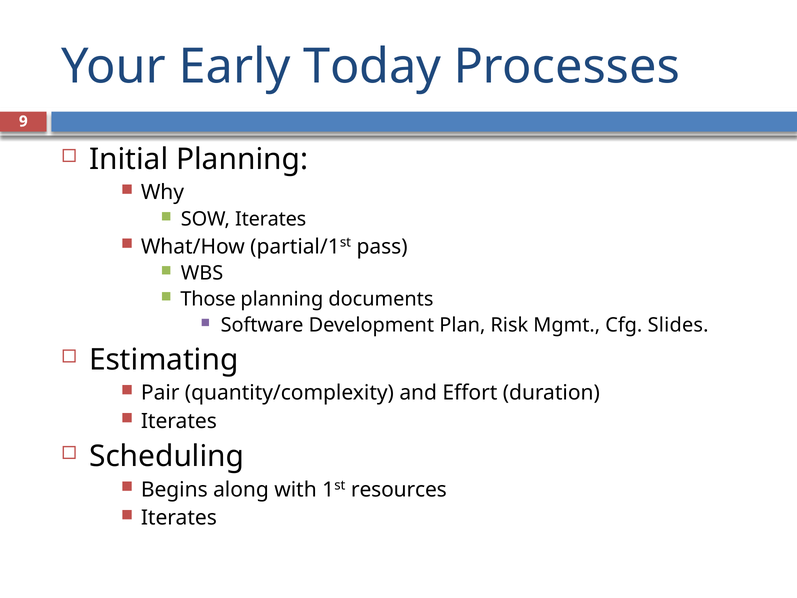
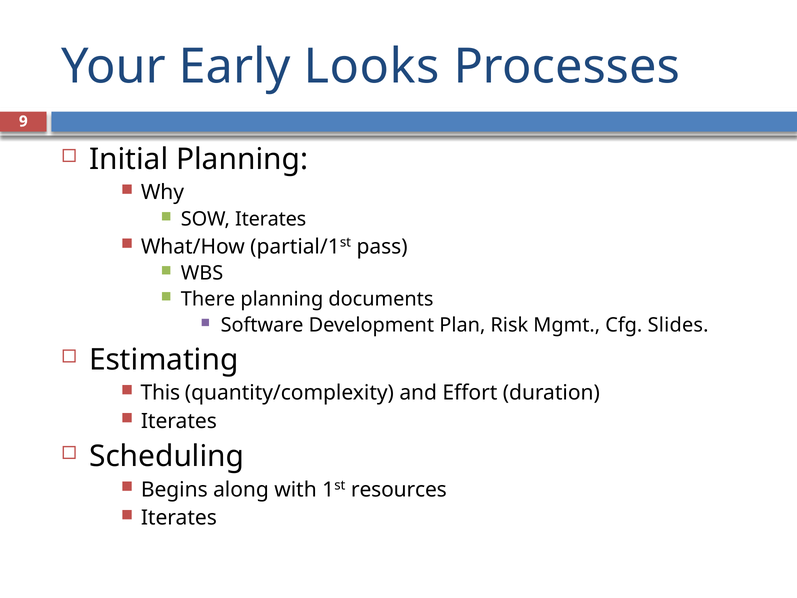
Today: Today -> Looks
Those: Those -> There
Pair: Pair -> This
